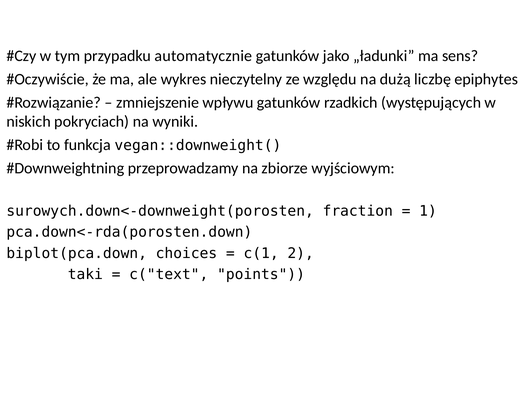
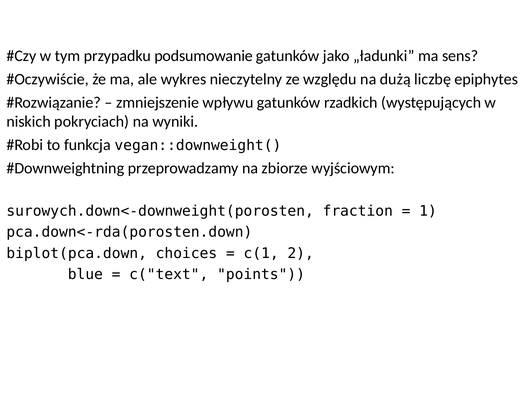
automatycznie: automatycznie -> podsumowanie
taki: taki -> blue
